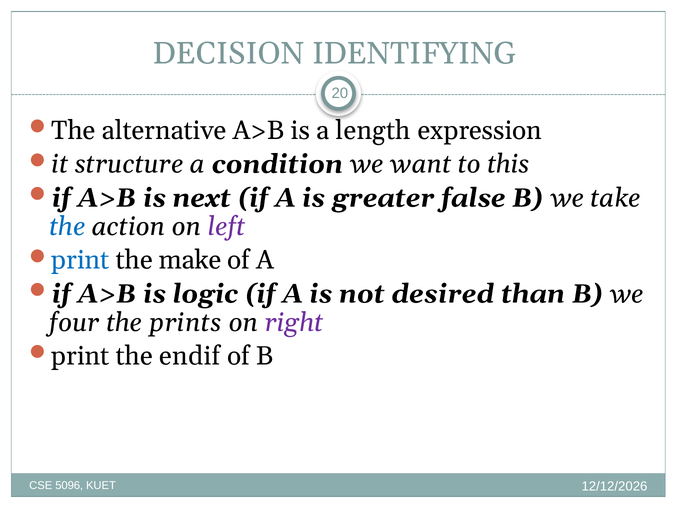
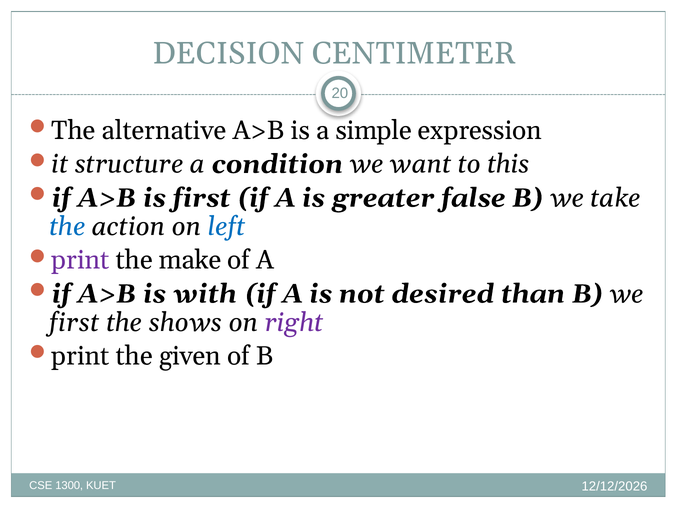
IDENTIFYING: IDENTIFYING -> CENTIMETER
length: length -> simple
is next: next -> first
left colour: purple -> blue
print at (80, 260) colour: blue -> purple
logic: logic -> with
four at (74, 322): four -> first
prints: prints -> shows
endif: endif -> given
5096: 5096 -> 1300
